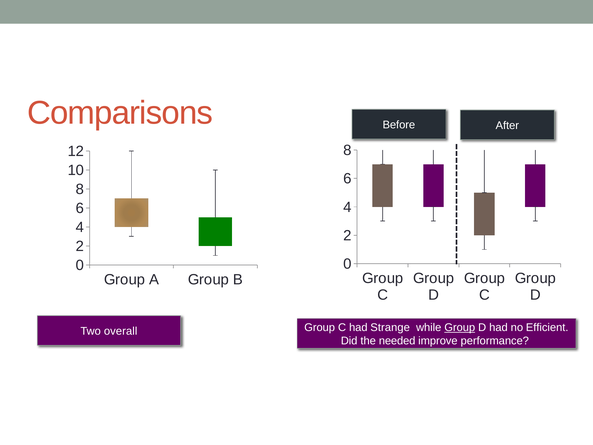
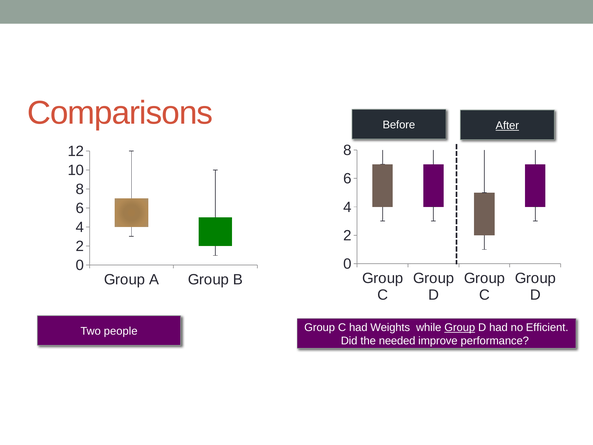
After underline: none -> present
overall: overall -> people
Strange: Strange -> Weights
